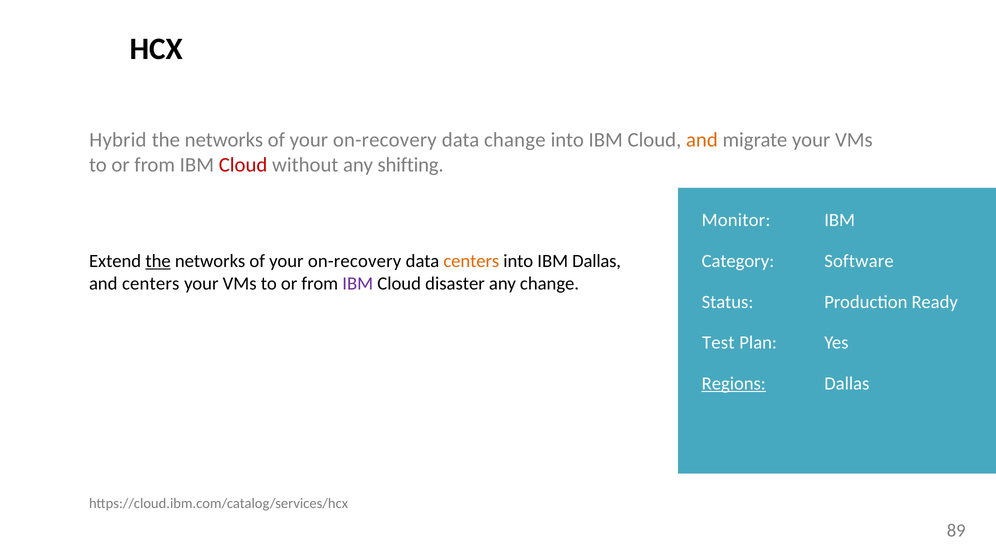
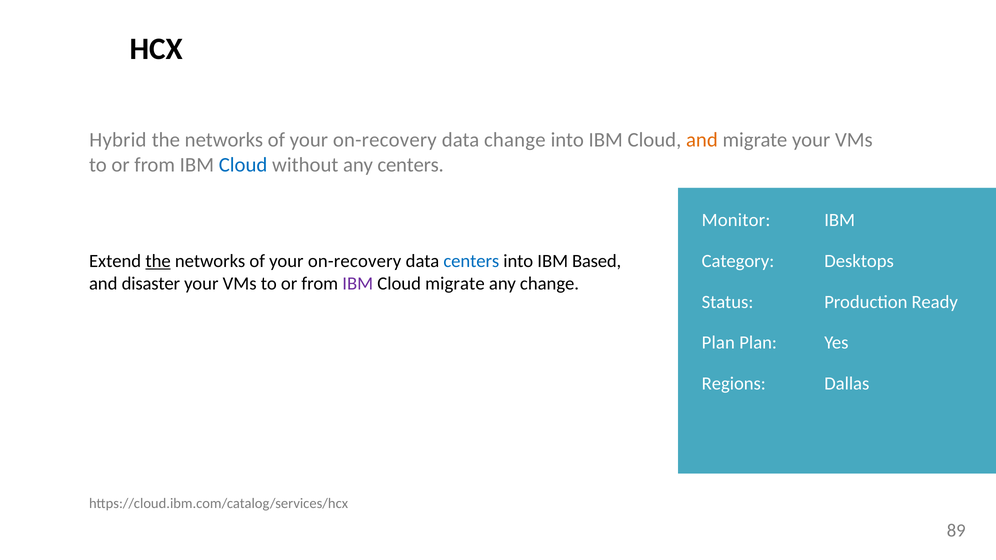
Cloud at (243, 165) colour: red -> blue
any shifting: shifting -> centers
centers at (471, 261) colour: orange -> blue
IBM Dallas: Dallas -> Based
Software: Software -> Desktops
and centers: centers -> disaster
Cloud disaster: disaster -> migrate
Test at (718, 343): Test -> Plan
Regions underline: present -> none
